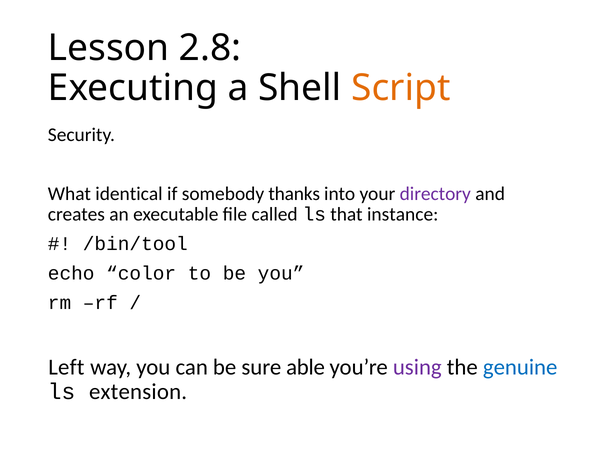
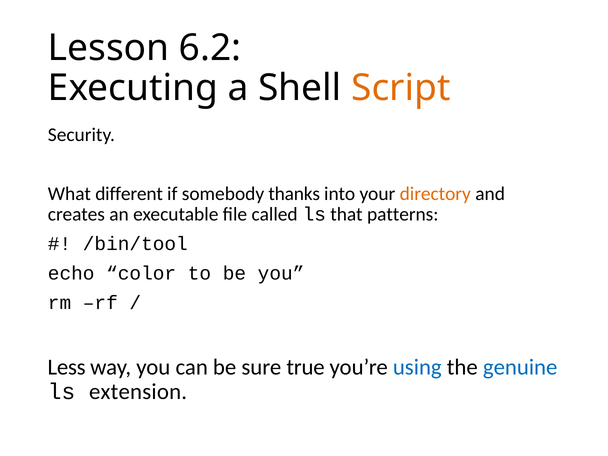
2.8: 2.8 -> 6.2
identical: identical -> different
directory colour: purple -> orange
instance: instance -> patterns
Left: Left -> Less
able: able -> true
using colour: purple -> blue
